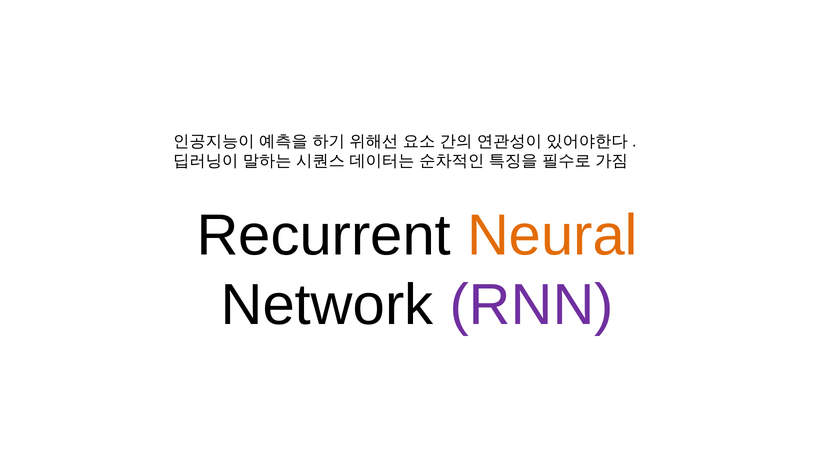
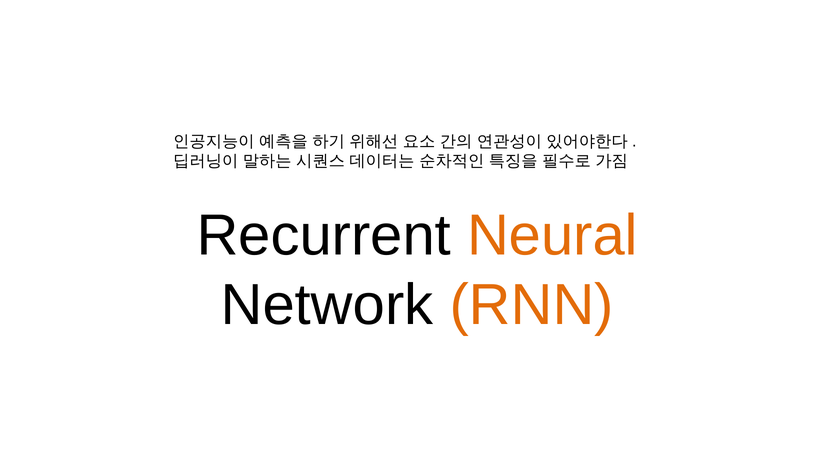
RNN colour: purple -> orange
